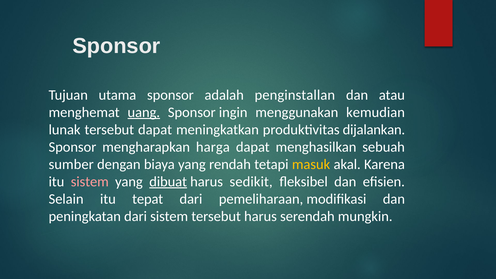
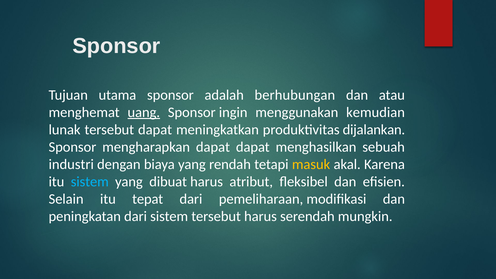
penginstallan: penginstallan -> berhubungan
mengharapkan harga: harga -> dapat
sumber: sumber -> industri
sistem at (90, 182) colour: pink -> light blue
dibuat underline: present -> none
sedikit: sedikit -> atribut
